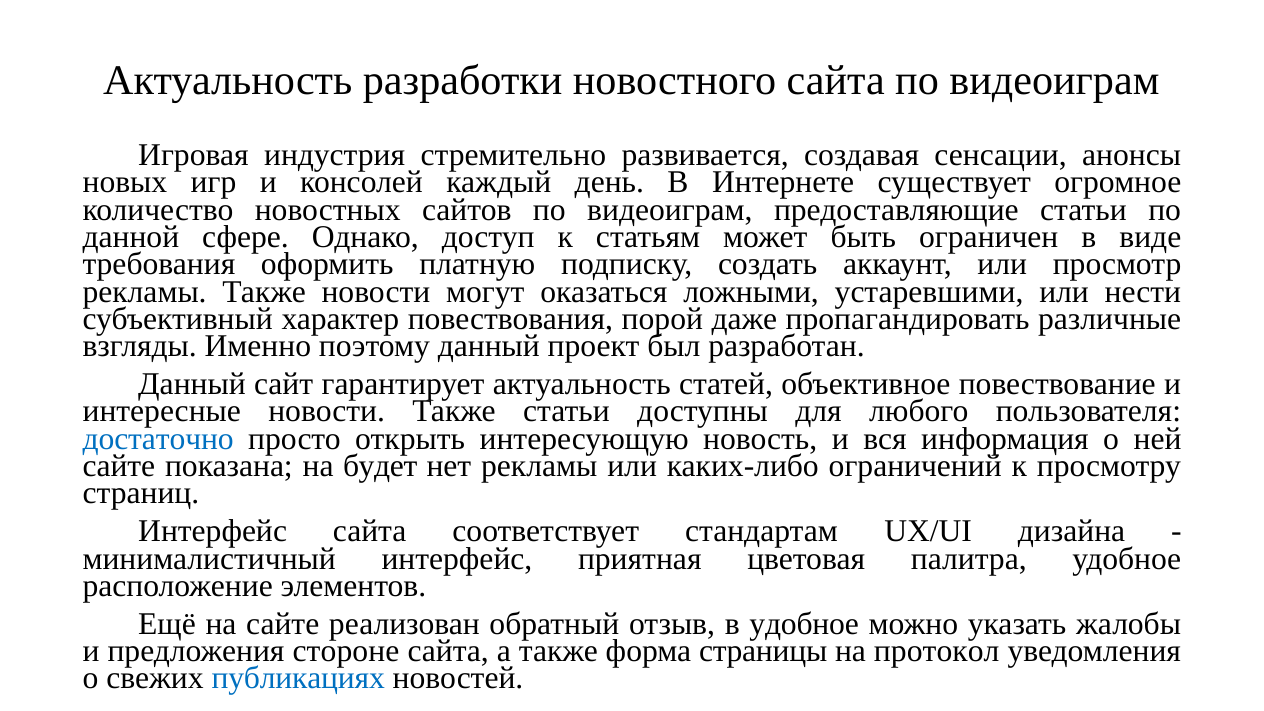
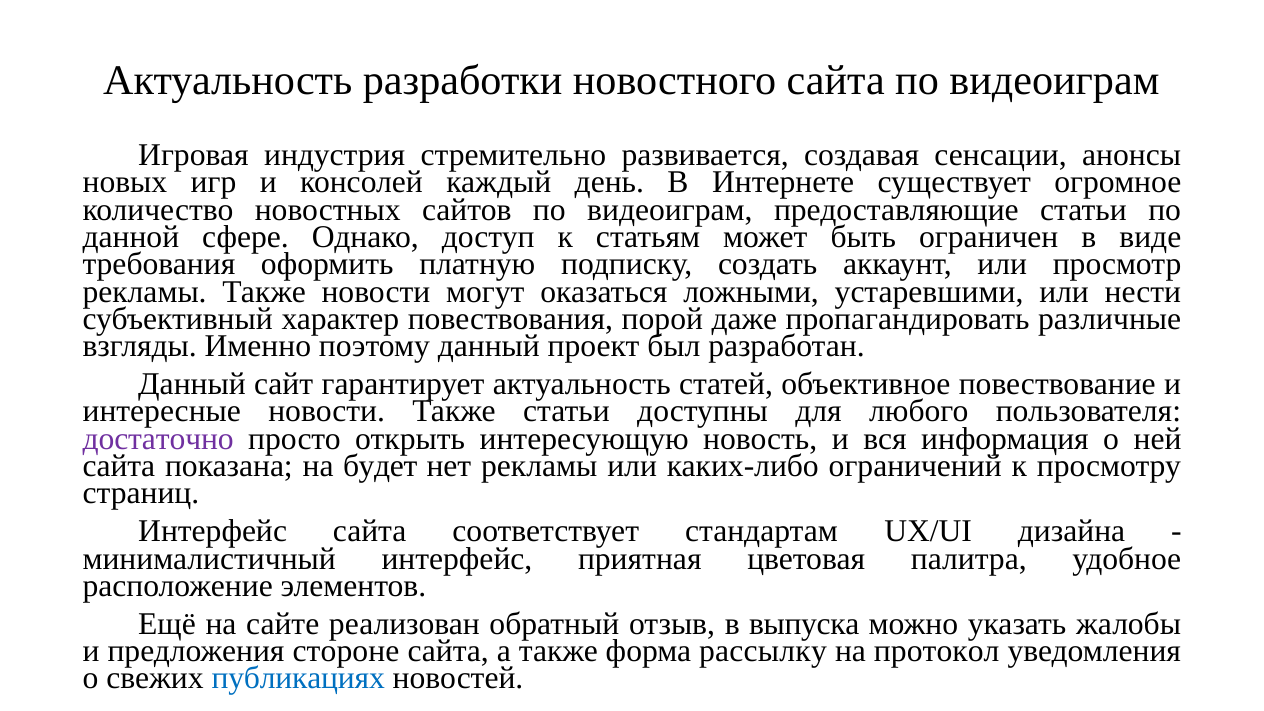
достаточно colour: blue -> purple
сайте at (119, 466): сайте -> сайта
в удобное: удобное -> выпуска
страницы: страницы -> рассылку
